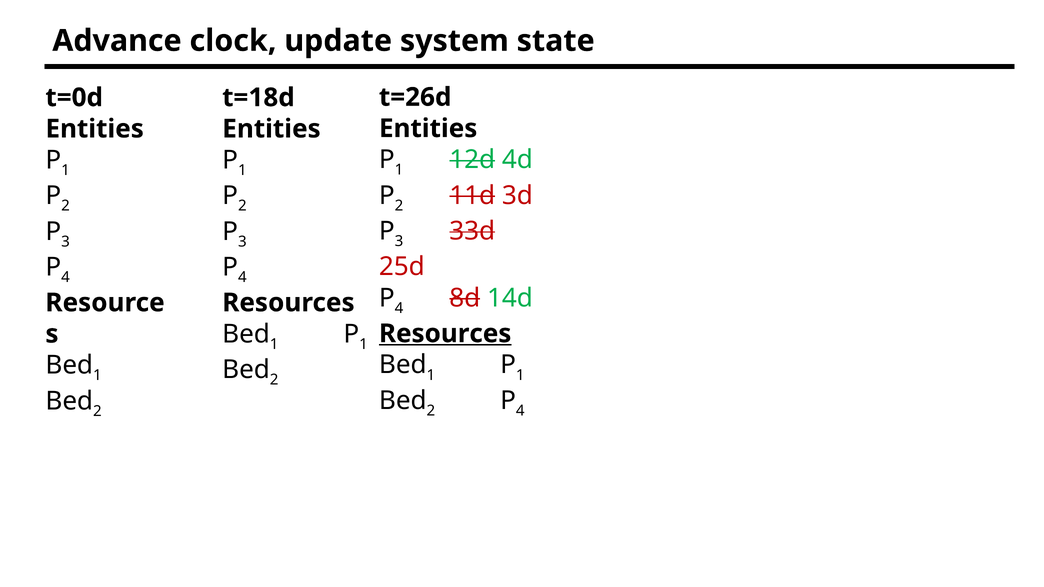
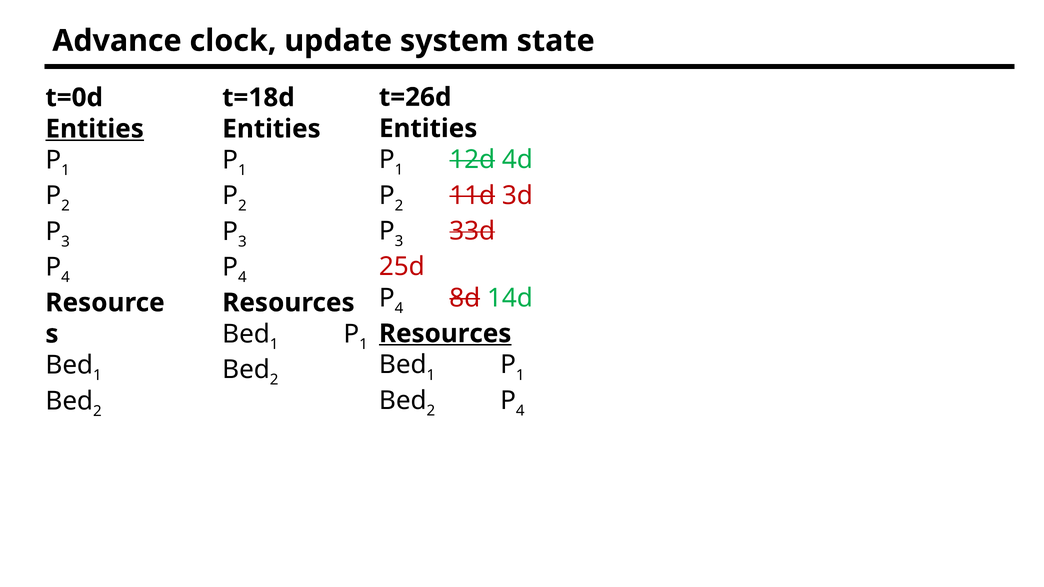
Entities at (95, 129) underline: none -> present
